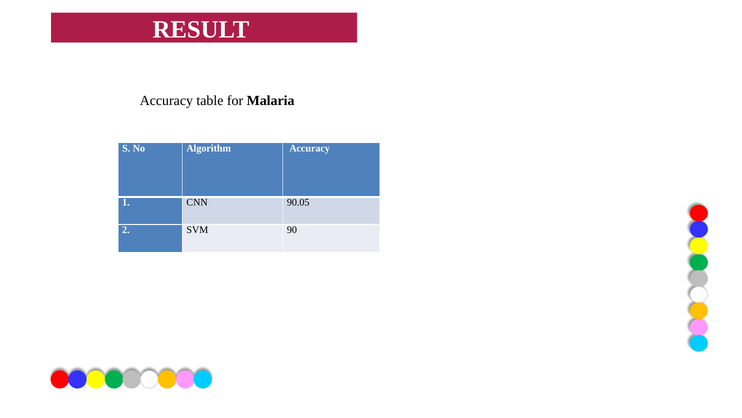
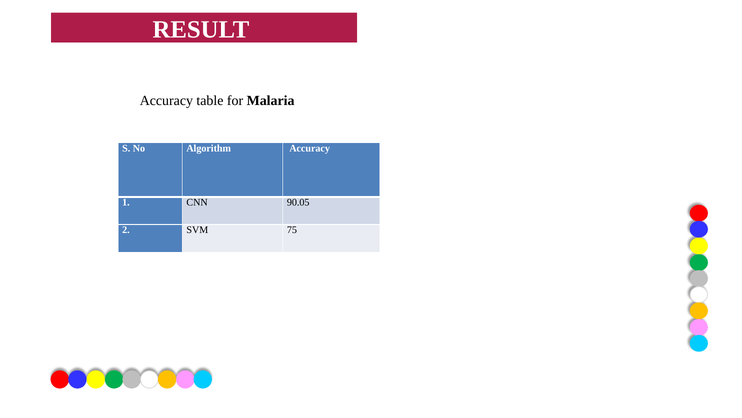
90: 90 -> 75
